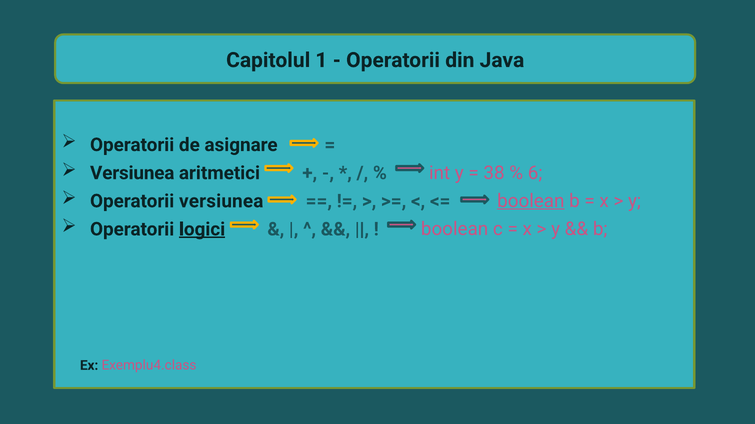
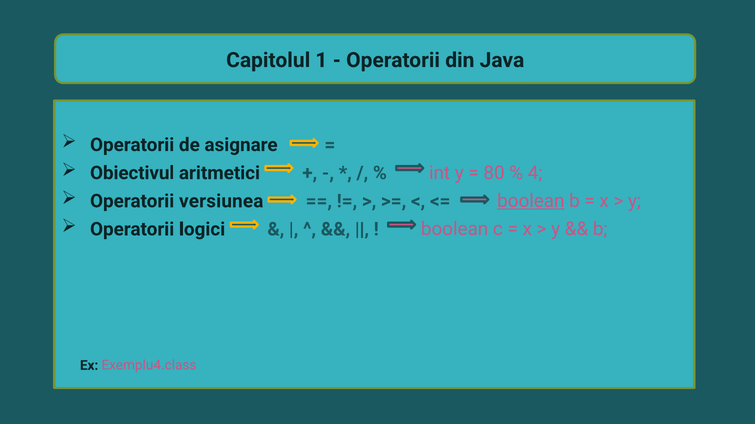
Versiunea at (132, 173): Versiunea -> Obiectivul
38: 38 -> 80
6: 6 -> 4
logici underline: present -> none
